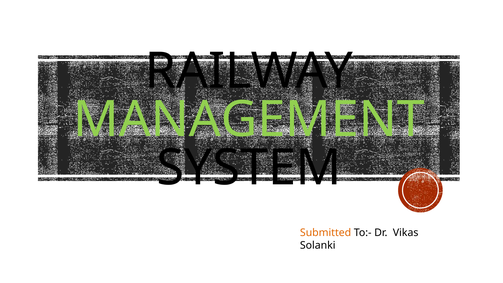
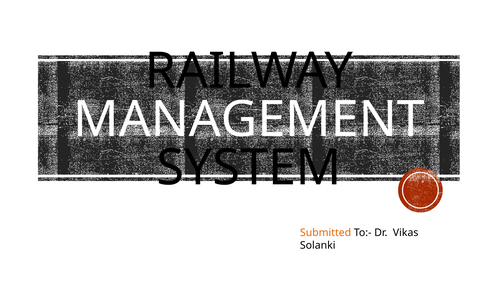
MANAGEMENT colour: light green -> white
